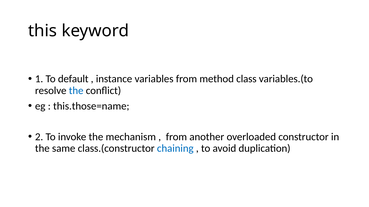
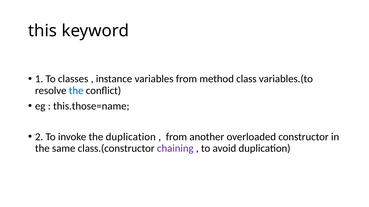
default: default -> classes
the mechanism: mechanism -> duplication
chaining colour: blue -> purple
